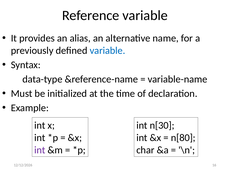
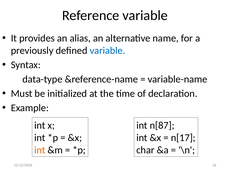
n[30: n[30 -> n[87
n[80: n[80 -> n[17
int at (40, 150) colour: purple -> orange
